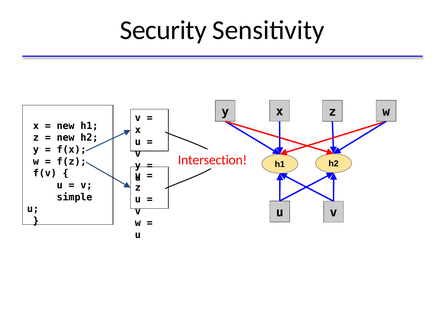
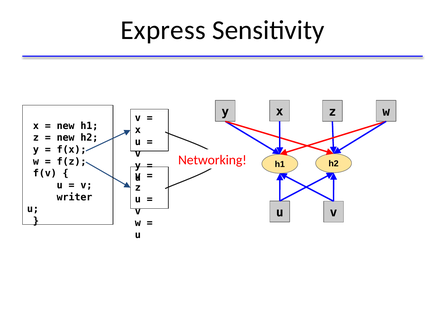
Security: Security -> Express
Intersection: Intersection -> Networking
simple: simple -> writer
